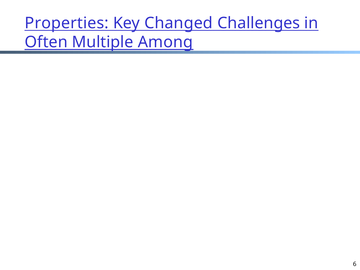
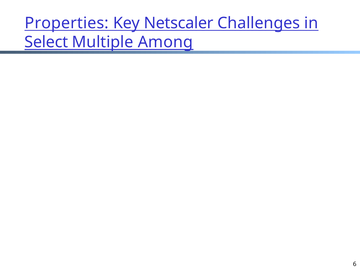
Changed: Changed -> Netscaler
Often: Often -> Select
